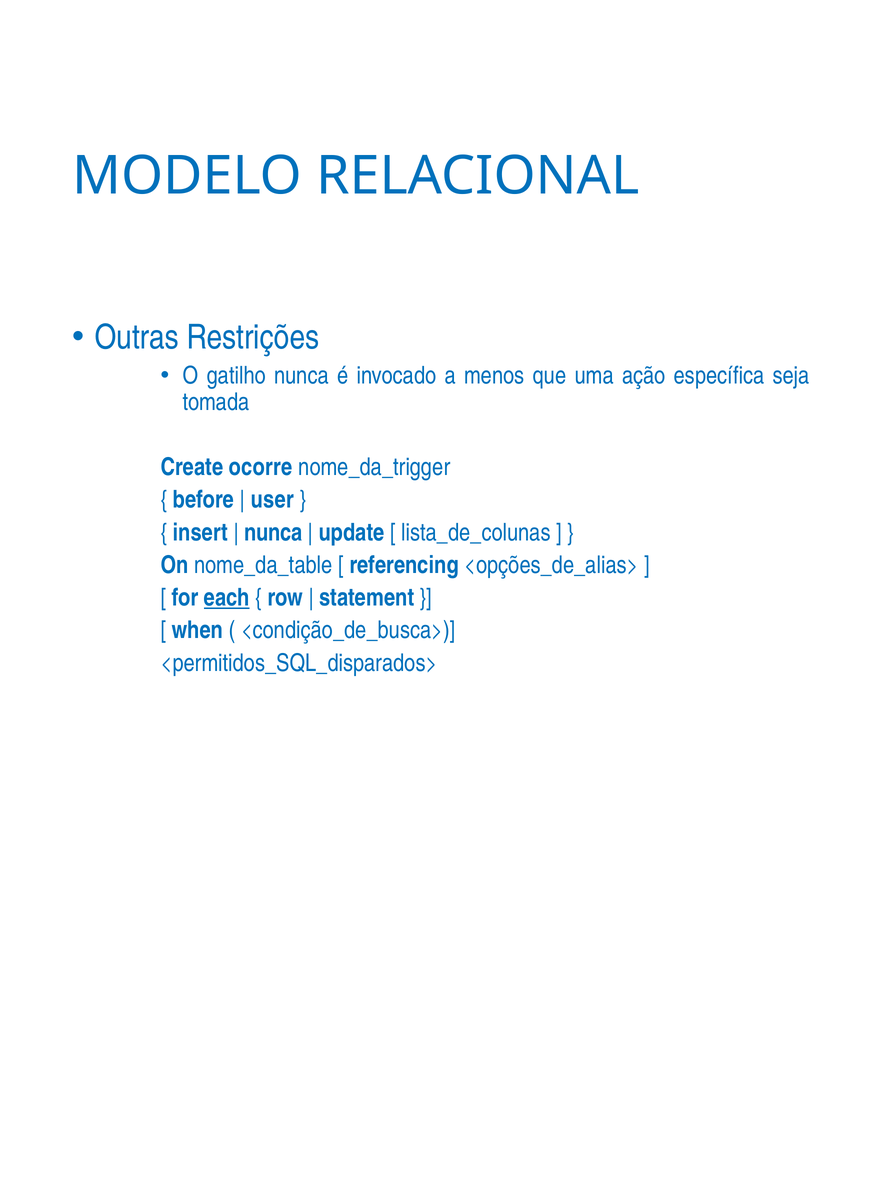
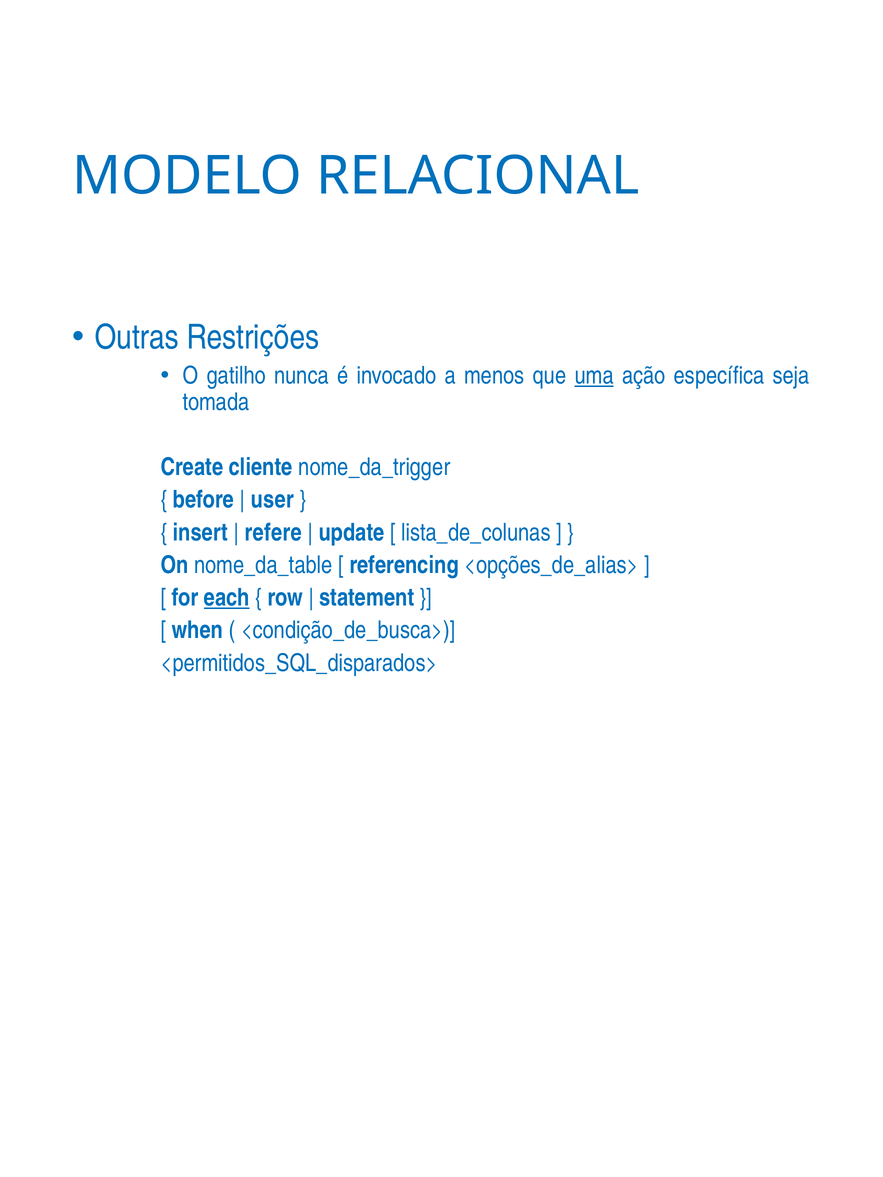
uma underline: none -> present
ocorre: ocorre -> cliente
nunca at (273, 533): nunca -> refere
